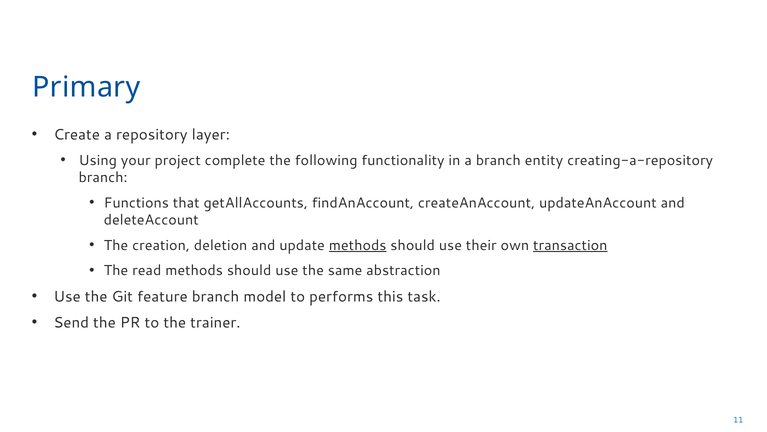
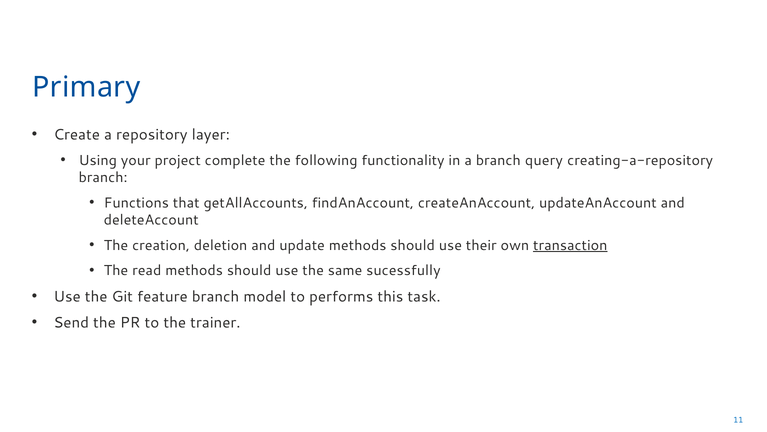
entity: entity -> query
methods at (358, 245) underline: present -> none
abstraction: abstraction -> sucessfully
